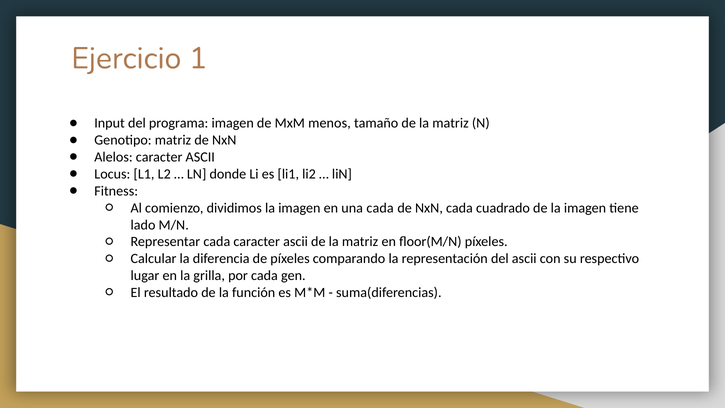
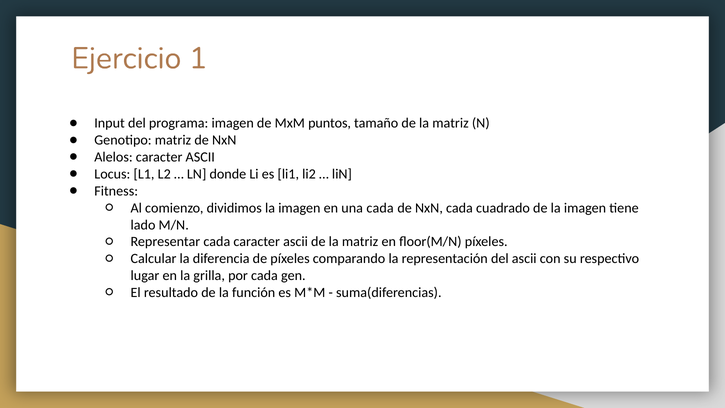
menos: menos -> puntos
